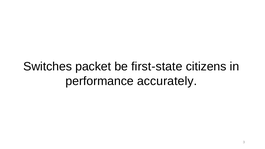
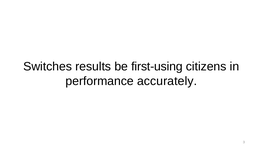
packet: packet -> results
first-state: first-state -> first-using
